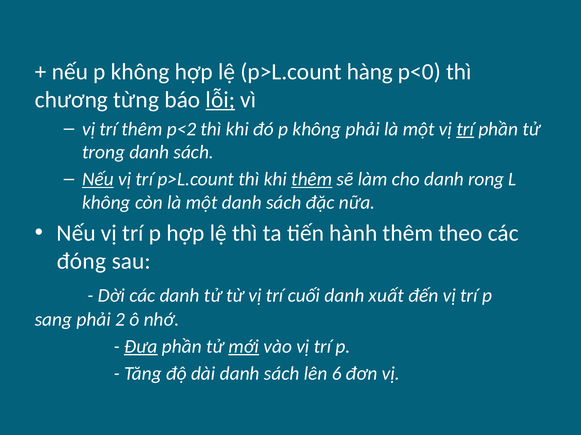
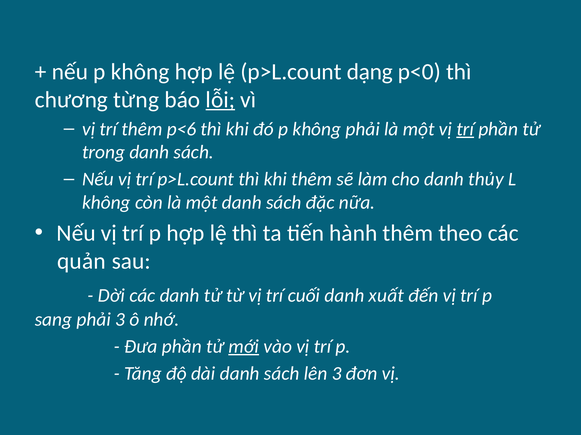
hàng: hàng -> dạng
p<2: p<2 -> p<6
Nếu at (98, 180) underline: present -> none
thêm at (312, 180) underline: present -> none
rong: rong -> thủy
đóng: đóng -> quản
phải 2: 2 -> 3
Đưa underline: present -> none
lên 6: 6 -> 3
